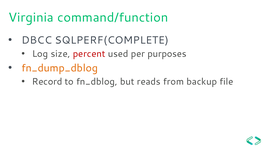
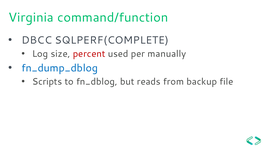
purposes: purposes -> manually
fn_dump_dblog colour: orange -> blue
Record: Record -> Scripts
